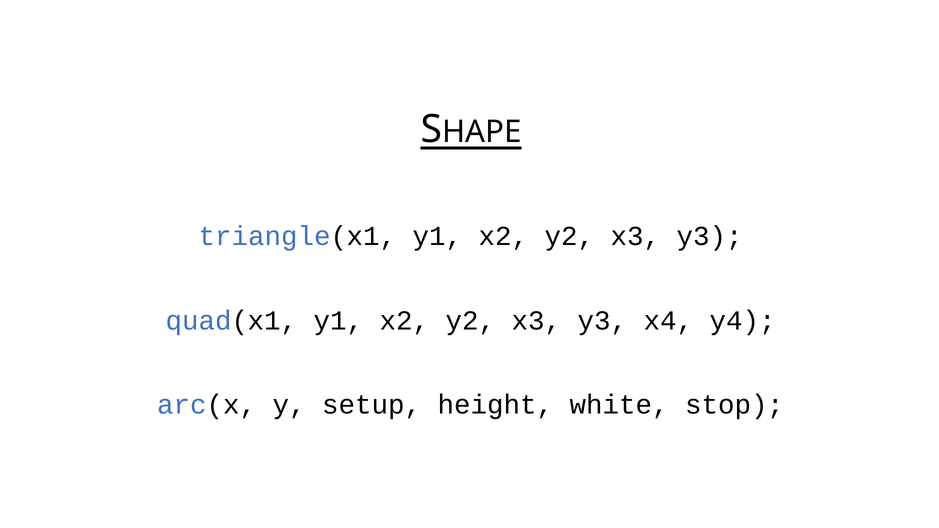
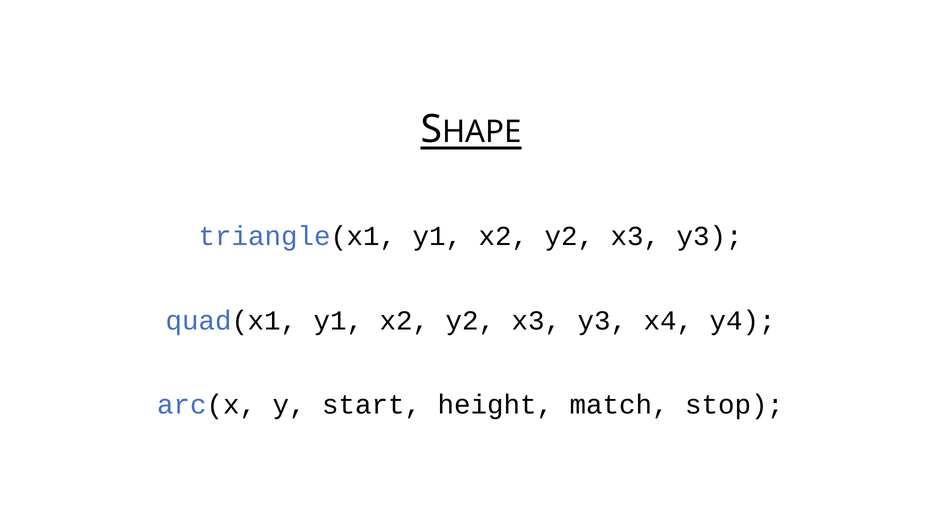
setup: setup -> start
white: white -> match
